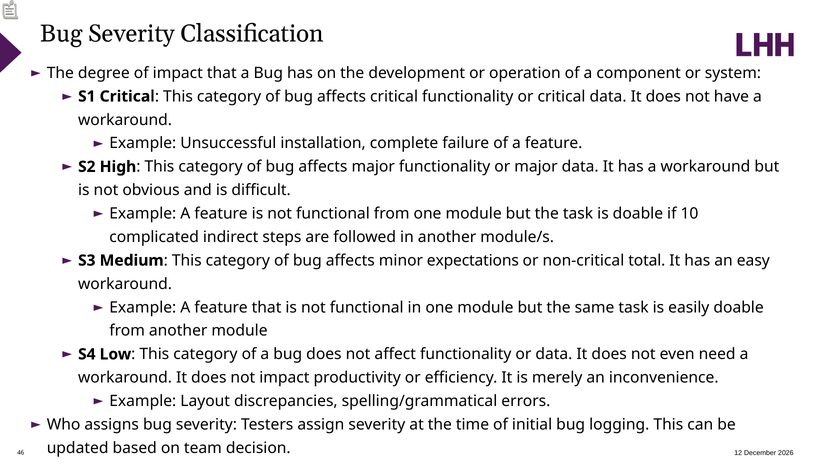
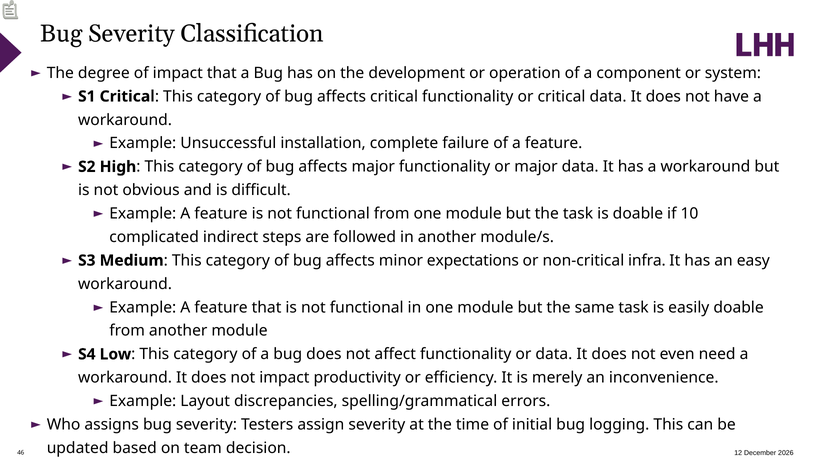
total: total -> infra
